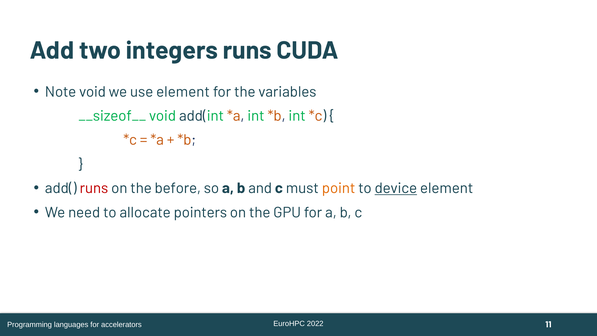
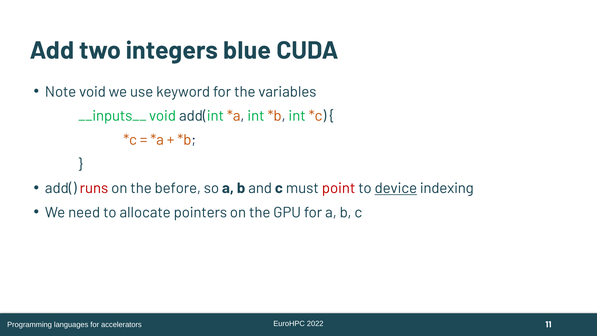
integers runs: runs -> blue
use element: element -> keyword
__sizeof__: __sizeof__ -> __inputs__
point colour: orange -> red
device element: element -> indexing
